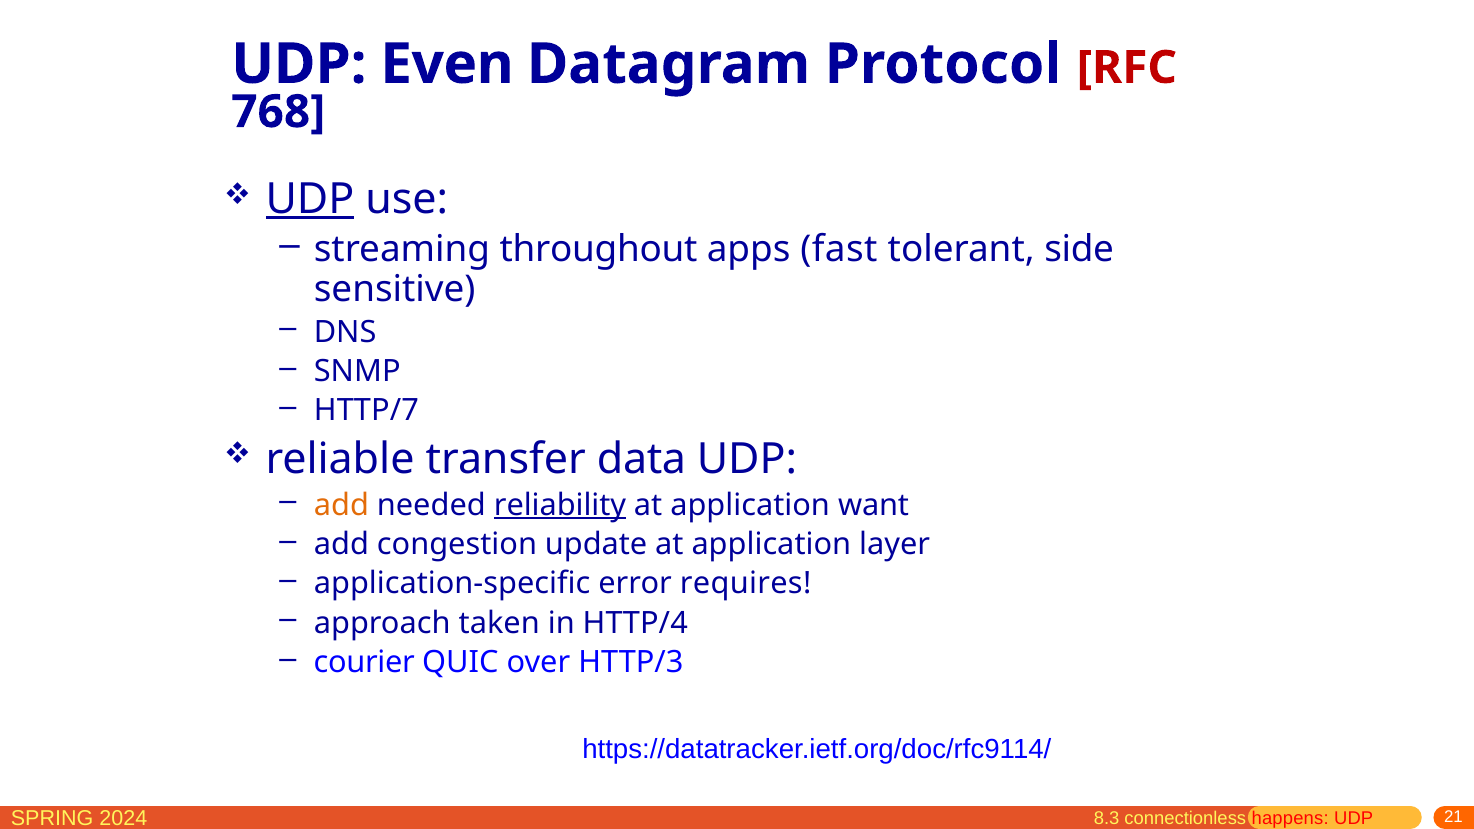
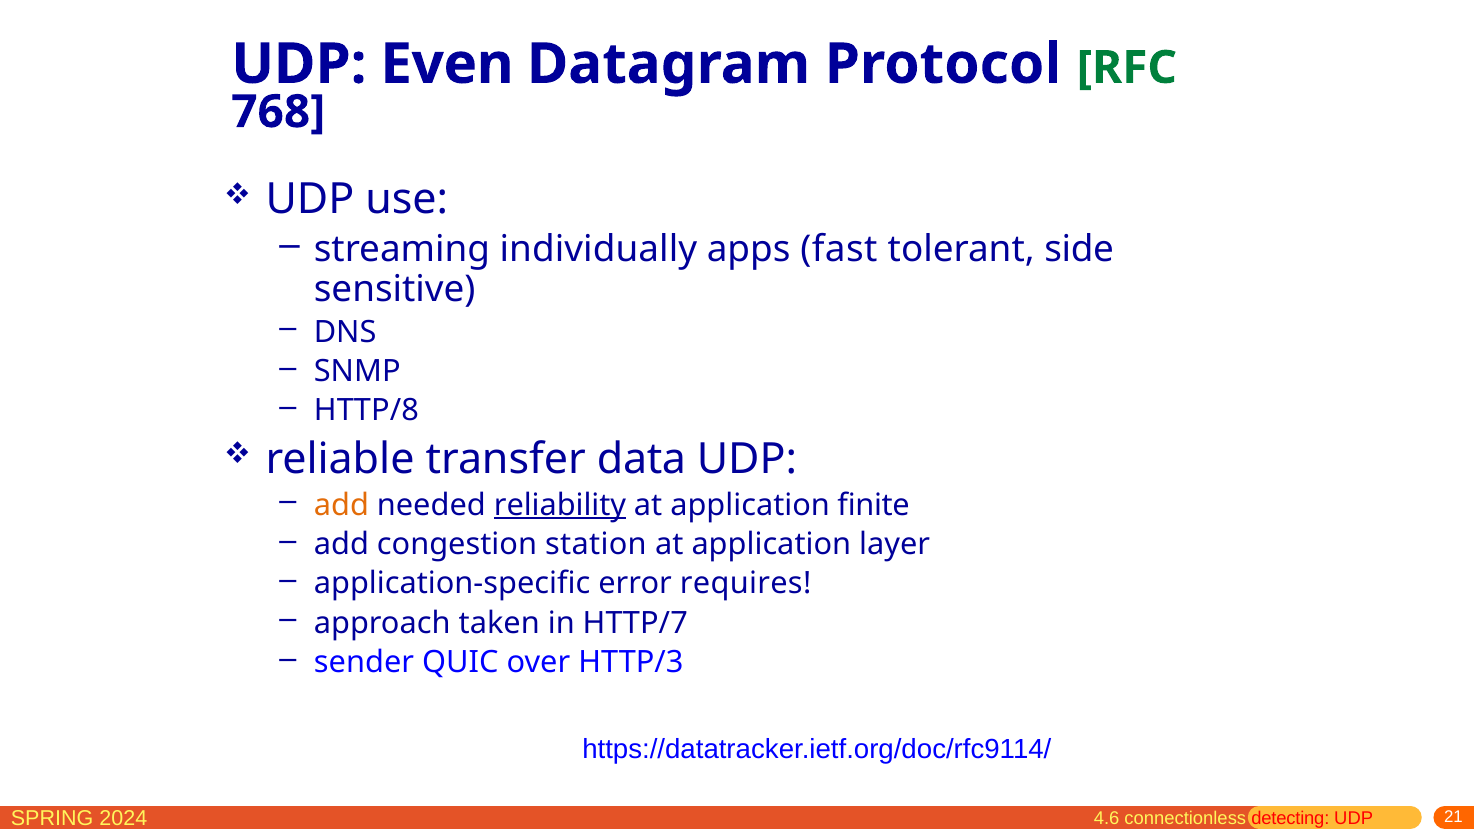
RFC colour: red -> green
UDP at (310, 199) underline: present -> none
throughout: throughout -> individually
HTTP/7: HTTP/7 -> HTTP/8
want: want -> finite
update: update -> station
HTTP/4: HTTP/4 -> HTTP/7
courier: courier -> sender
8.3: 8.3 -> 4.6
happens: happens -> detecting
